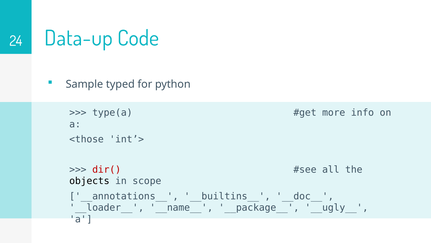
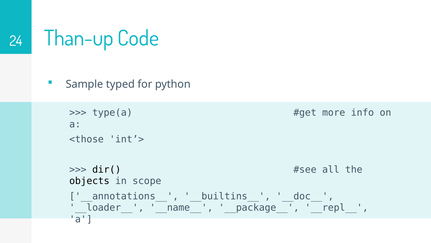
Data-up: Data-up -> Than-up
dir( colour: red -> black
__ugly__: __ugly__ -> __repl__
